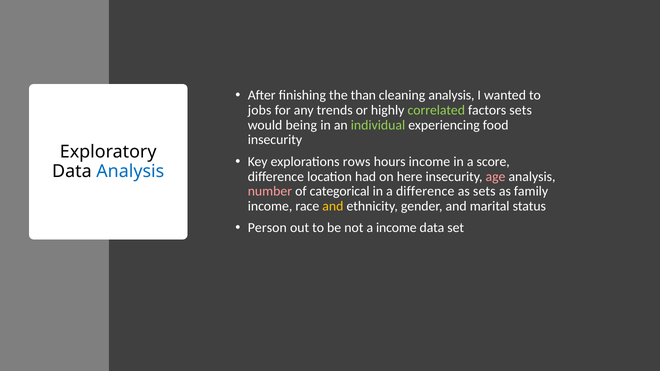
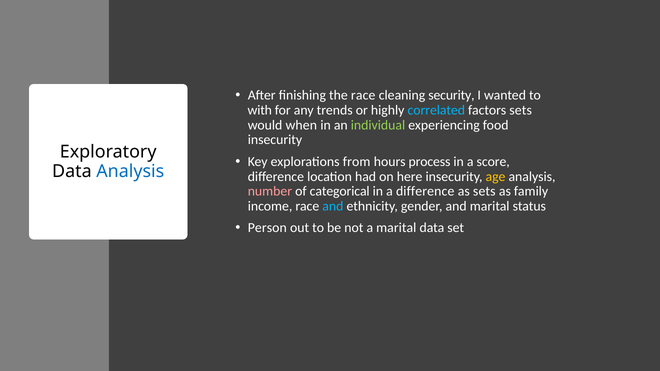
the than: than -> race
cleaning analysis: analysis -> security
jobs: jobs -> with
correlated colour: light green -> light blue
being: being -> when
rows: rows -> from
hours income: income -> process
age colour: pink -> yellow
and at (333, 206) colour: yellow -> light blue
a income: income -> marital
